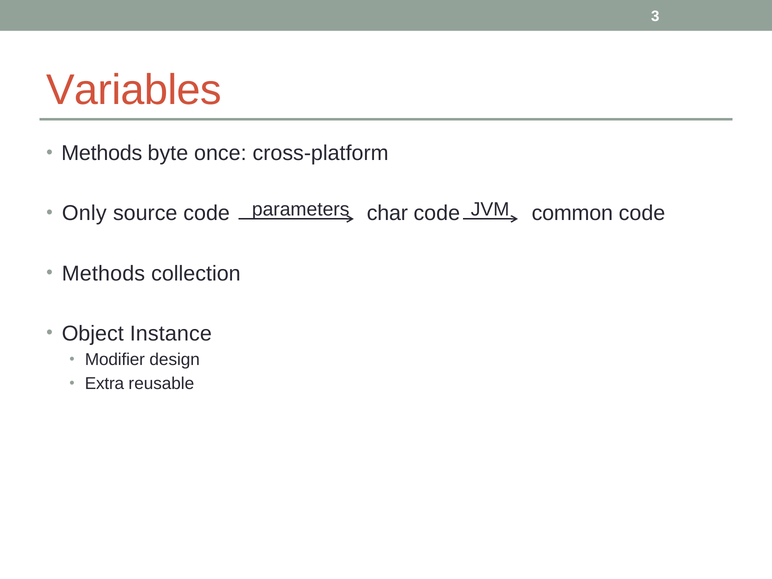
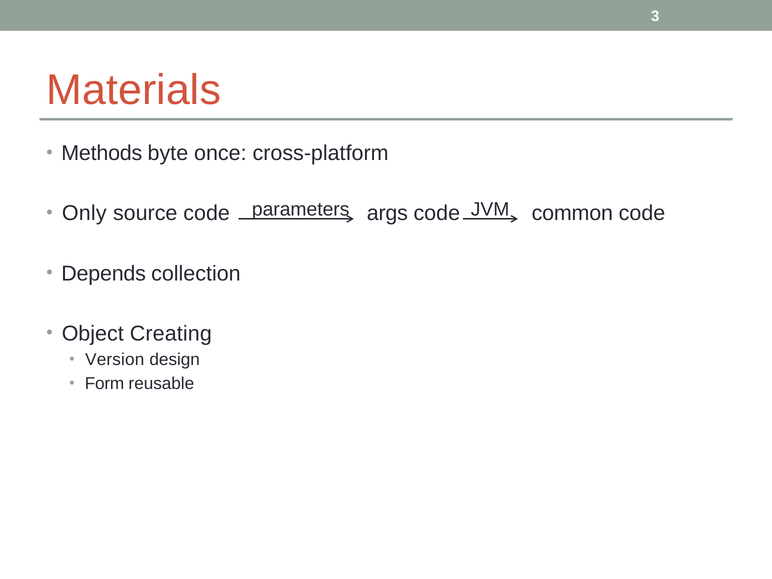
Variables: Variables -> Materials
char: char -> args
Methods at (103, 273): Methods -> Depends
Instance: Instance -> Creating
Modifier: Modifier -> Version
Extra: Extra -> Form
